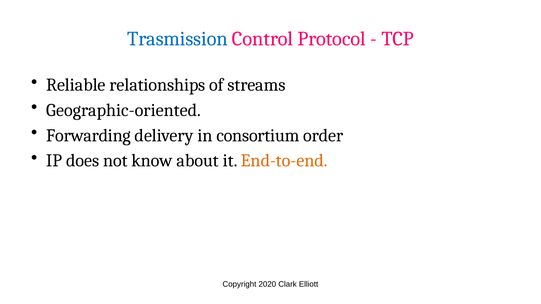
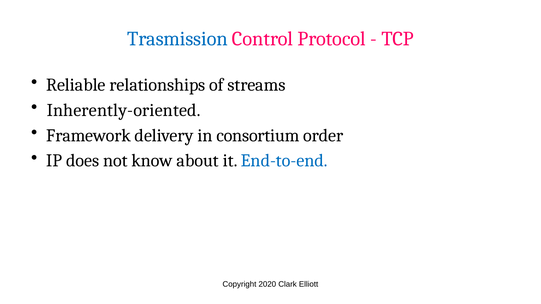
Geographic-oriented: Geographic-oriented -> Inherently-oriented
Forwarding: Forwarding -> Framework
End-to-end colour: orange -> blue
